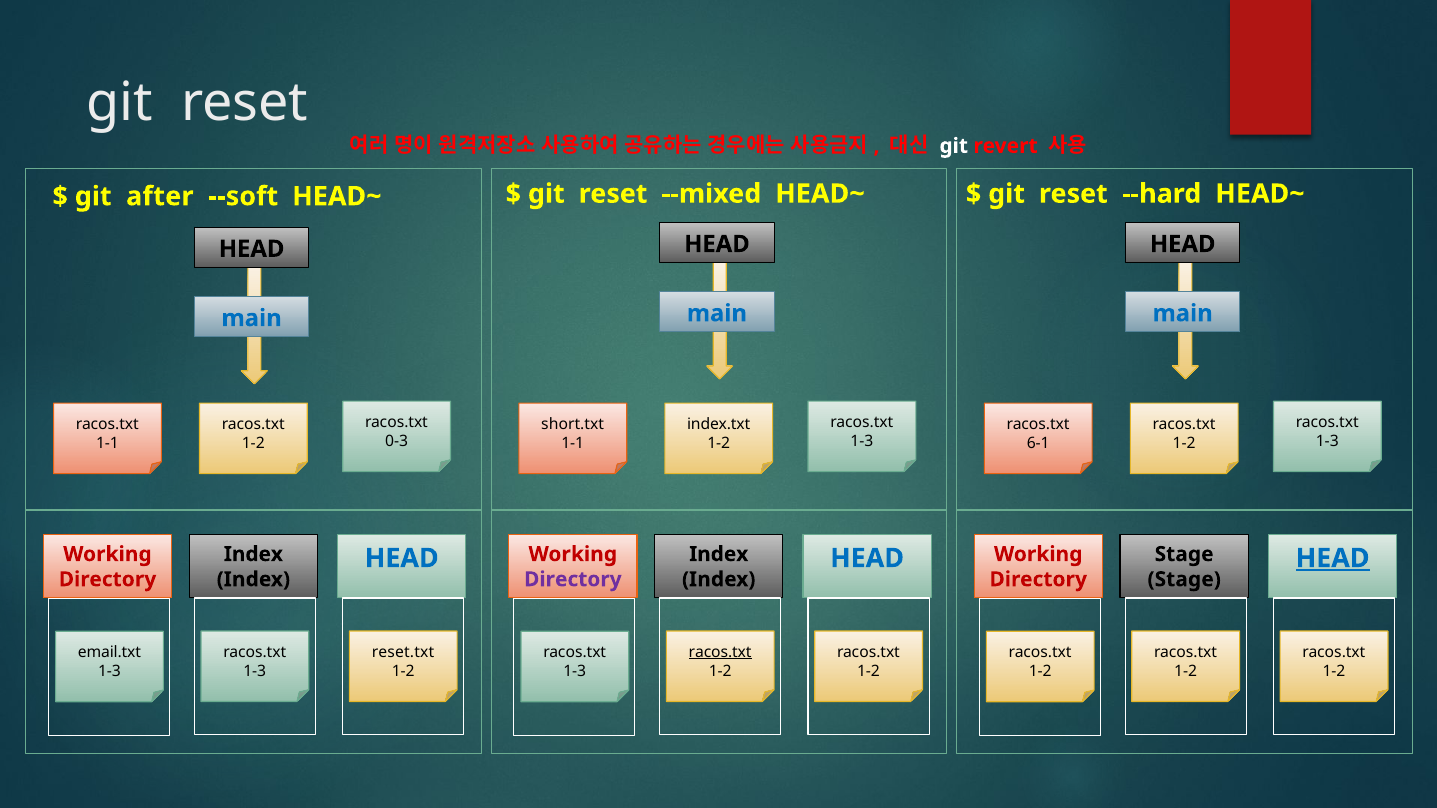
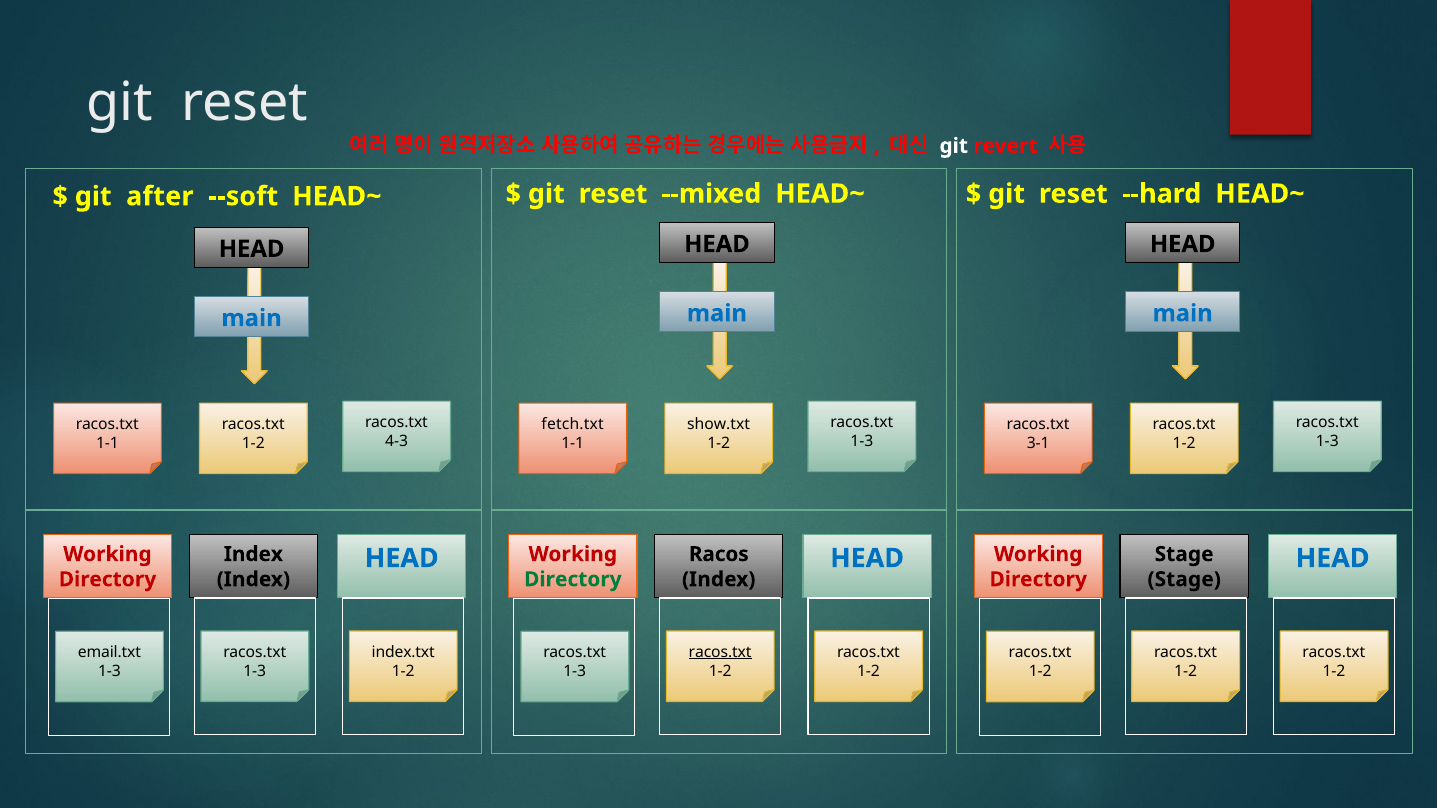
short.txt: short.txt -> fetch.txt
index.txt: index.txt -> show.txt
0-3: 0-3 -> 4-3
6-1: 6-1 -> 3-1
Index at (719, 554): Index -> Racos
HEAD at (1333, 558) underline: present -> none
Directory at (573, 580) colour: purple -> green
reset.txt: reset.txt -> index.txt
